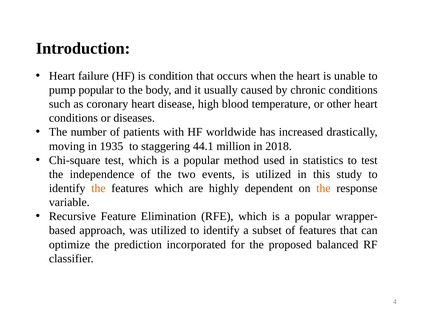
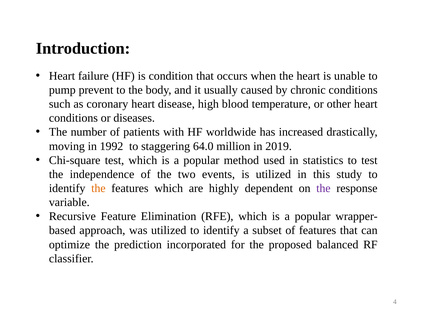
pump popular: popular -> prevent
1935: 1935 -> 1992
44.1: 44.1 -> 64.0
2018: 2018 -> 2019
the at (323, 189) colour: orange -> purple
